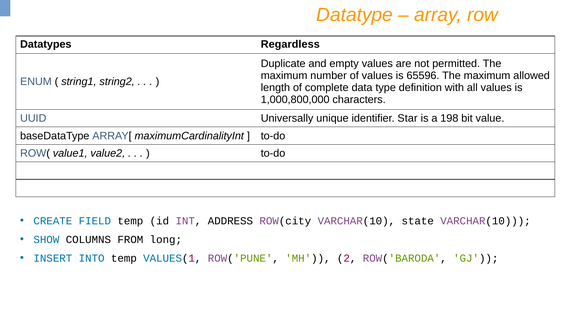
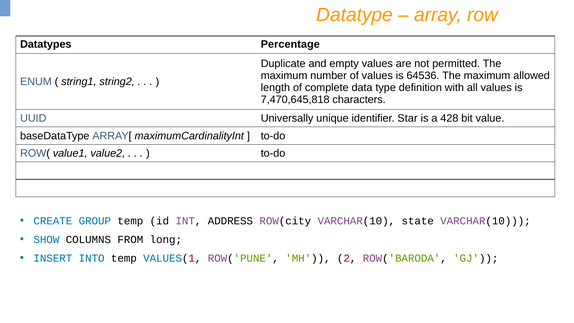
Regardless: Regardless -> Percentage
65596: 65596 -> 64536
1,000,800,000: 1,000,800,000 -> 7,470,645,818
198: 198 -> 428
FIELD: FIELD -> GROUP
